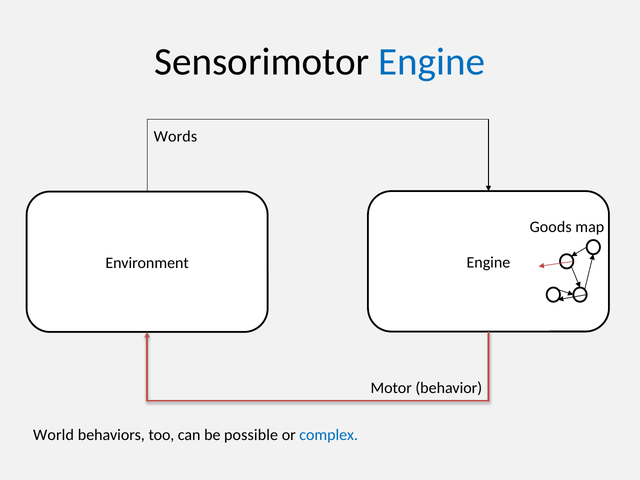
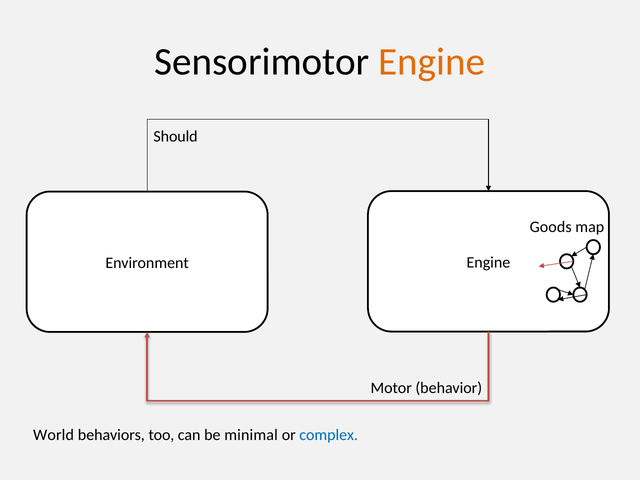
Engine at (432, 62) colour: blue -> orange
Words: Words -> Should
possible: possible -> minimal
